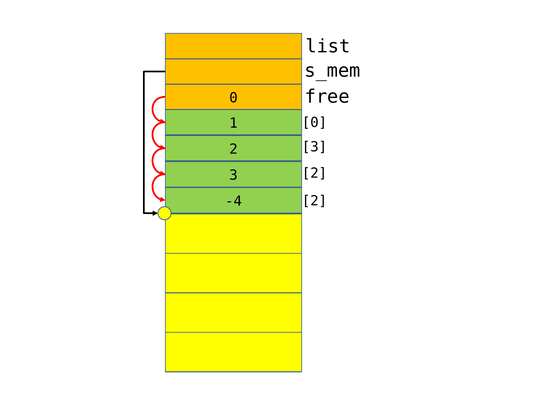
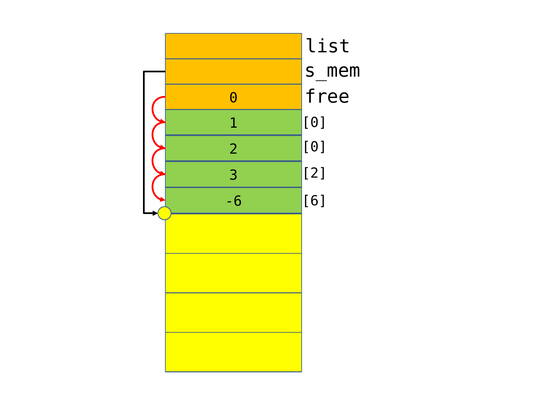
3 at (314, 147): 3 -> 0
2 at (314, 201): 2 -> 6
-4: -4 -> -6
